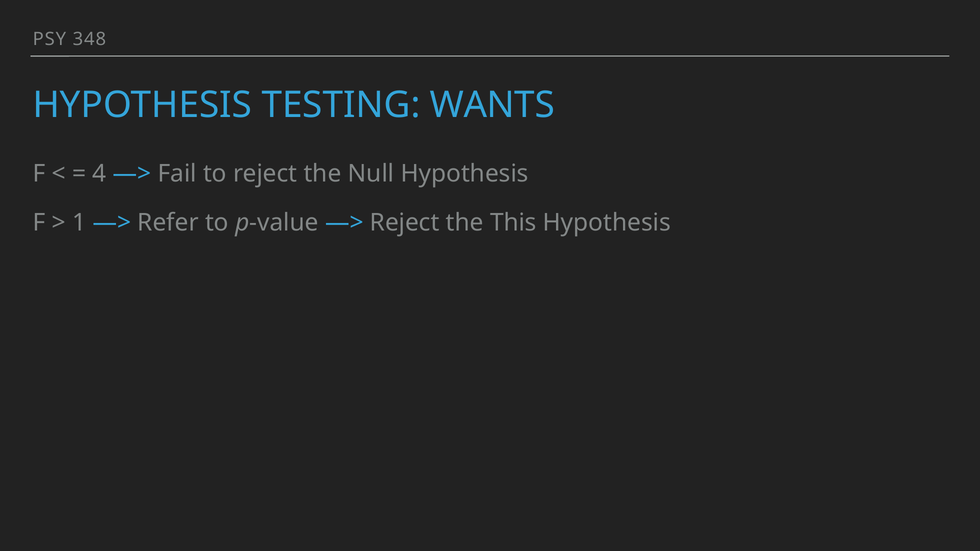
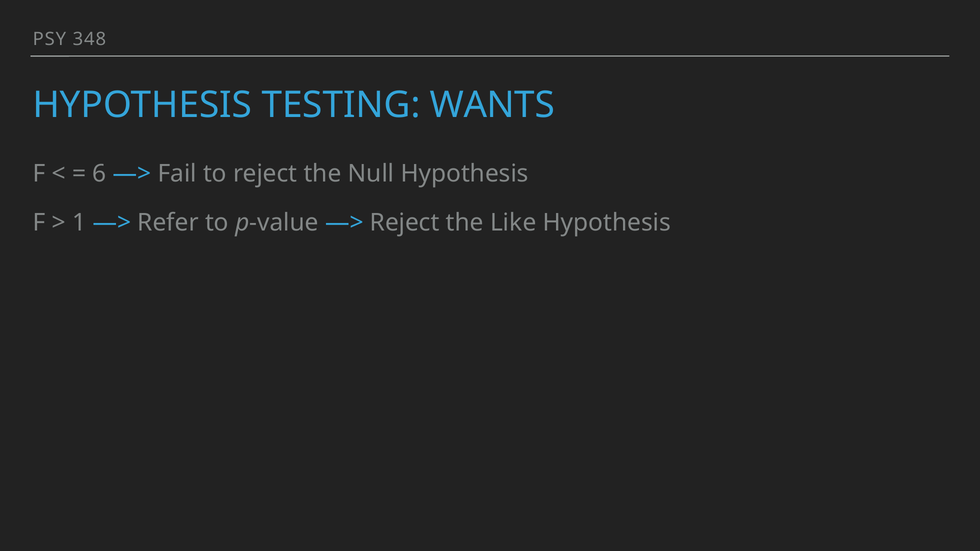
4: 4 -> 6
This: This -> Like
